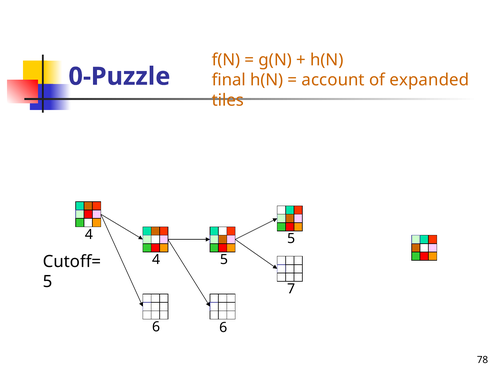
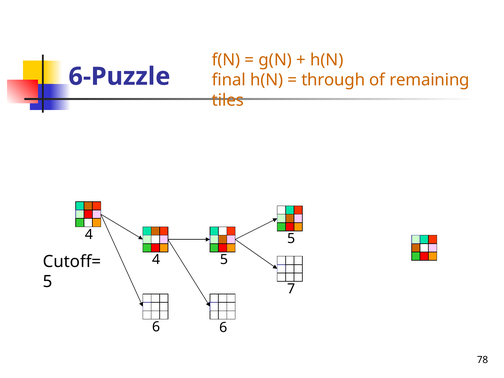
0-Puzzle: 0-Puzzle -> 6-Puzzle
account: account -> through
expanded: expanded -> remaining
